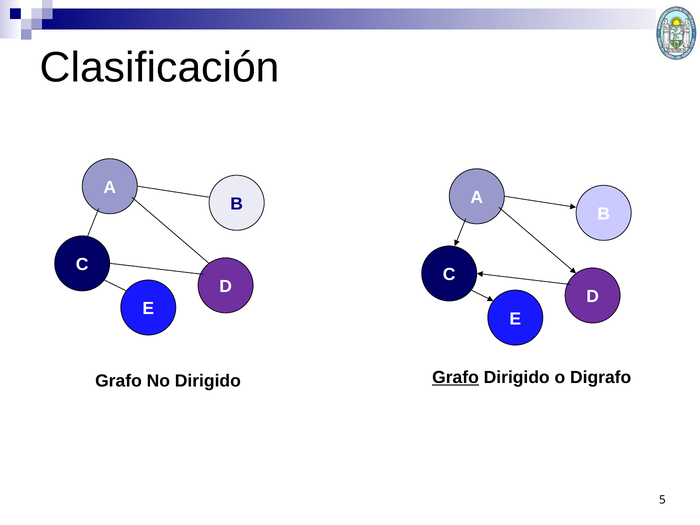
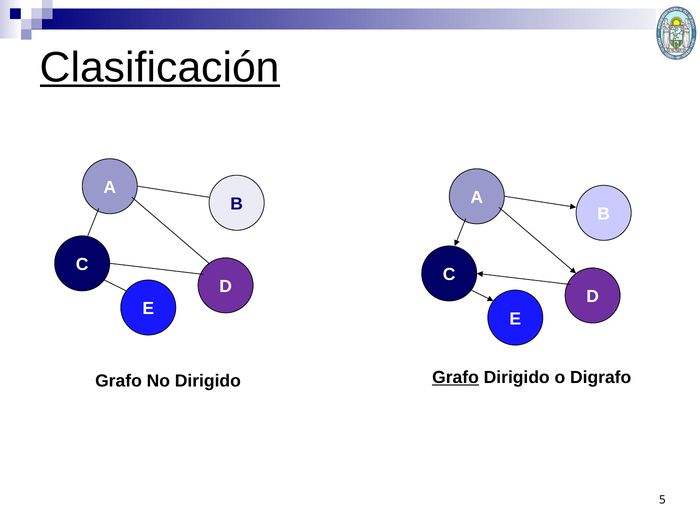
Clasificación underline: none -> present
